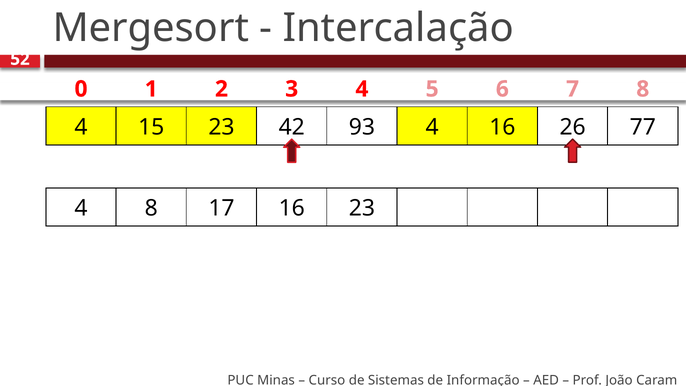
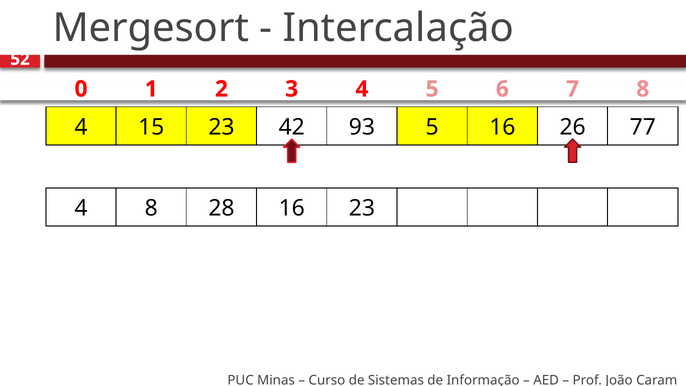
93 4: 4 -> 5
17: 17 -> 28
